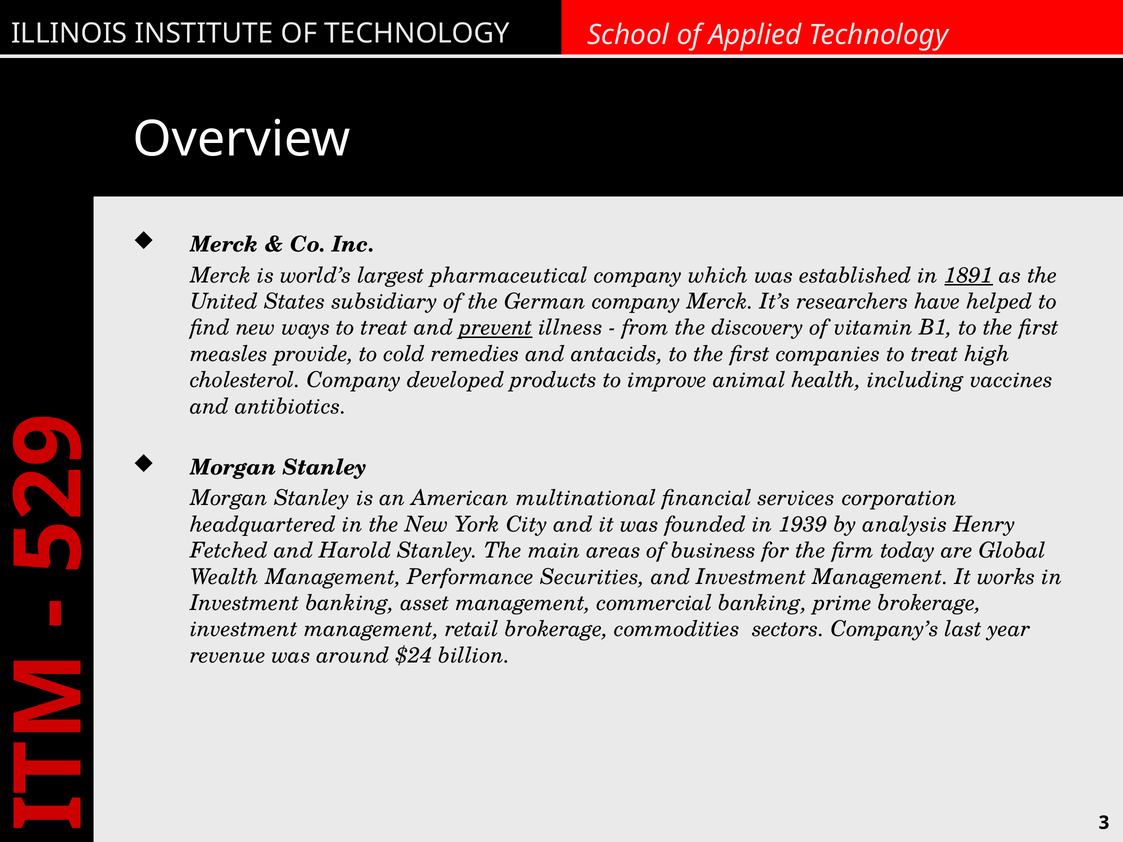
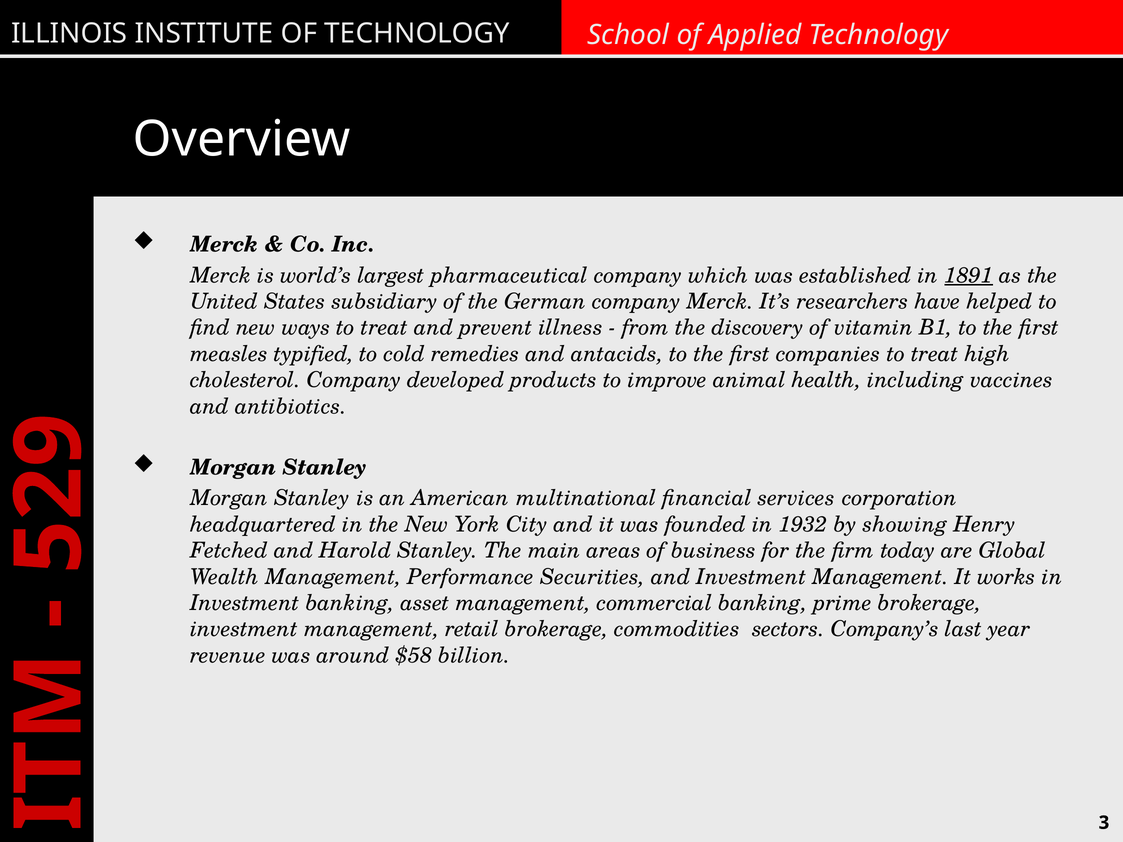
prevent underline: present -> none
provide: provide -> typified
1939: 1939 -> 1932
analysis: analysis -> showing
$24: $24 -> $58
